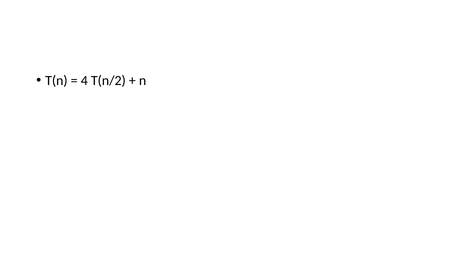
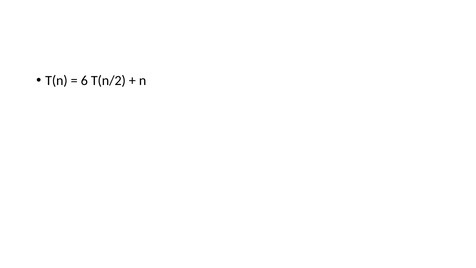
4: 4 -> 6
